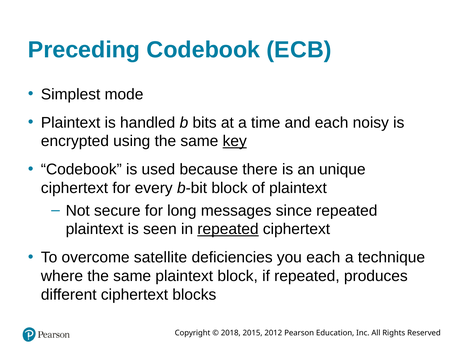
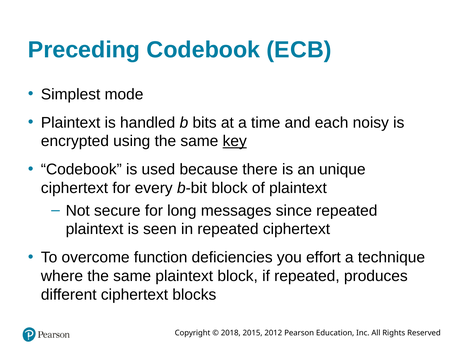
repeated at (228, 229) underline: present -> none
satellite: satellite -> function
you each: each -> effort
